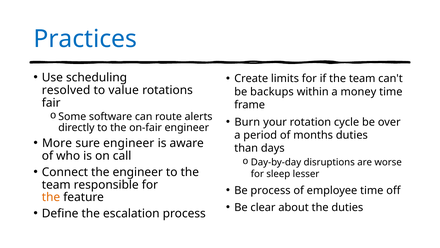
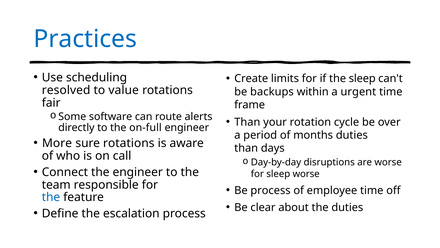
if the team: team -> sleep
money: money -> urgent
Burn at (247, 122): Burn -> Than
on-fair: on-fair -> on-full
sure engineer: engineer -> rotations
sleep lesser: lesser -> worse
the at (51, 197) colour: orange -> blue
